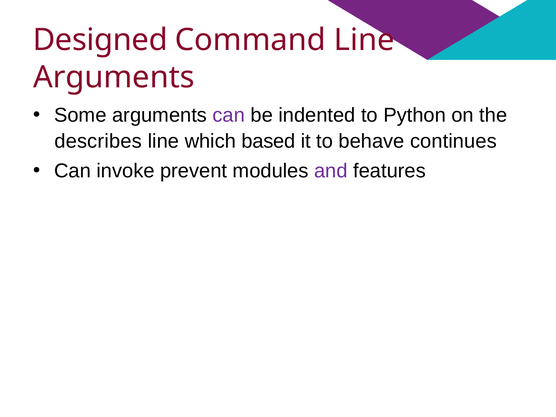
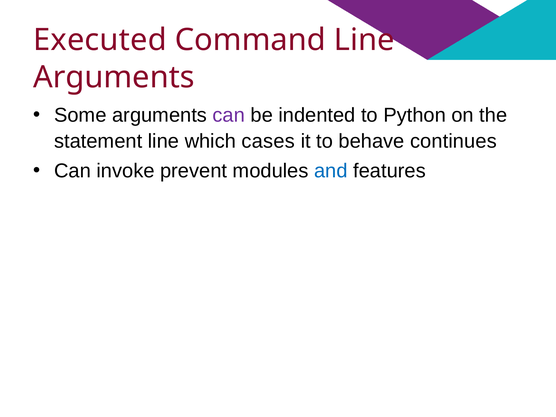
Designed: Designed -> Executed
describes: describes -> statement
based: based -> cases
and colour: purple -> blue
